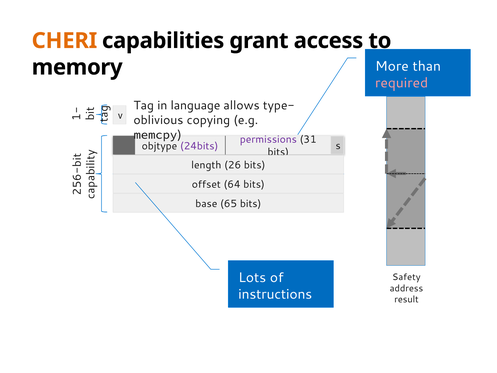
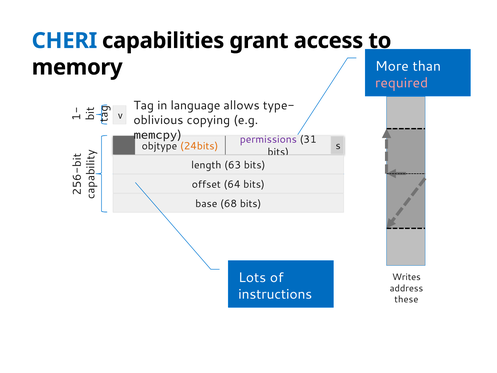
CHERI colour: orange -> blue
24bits colour: purple -> orange
26: 26 -> 63
65: 65 -> 68
Safety: Safety -> Writes
result: result -> these
